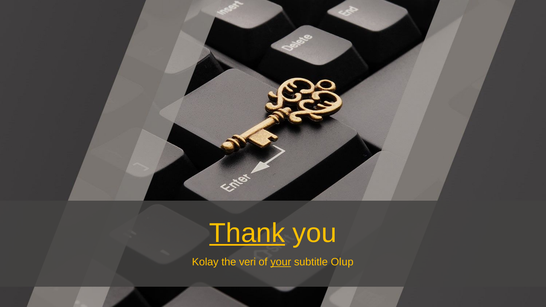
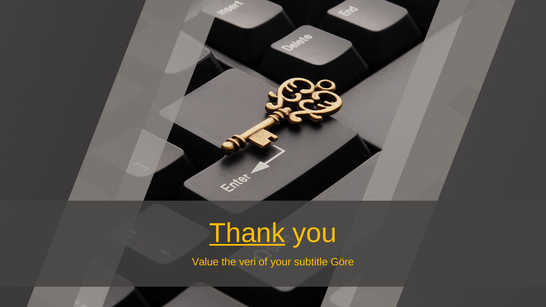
Kolay: Kolay -> Value
your underline: present -> none
Olup: Olup -> Göre
